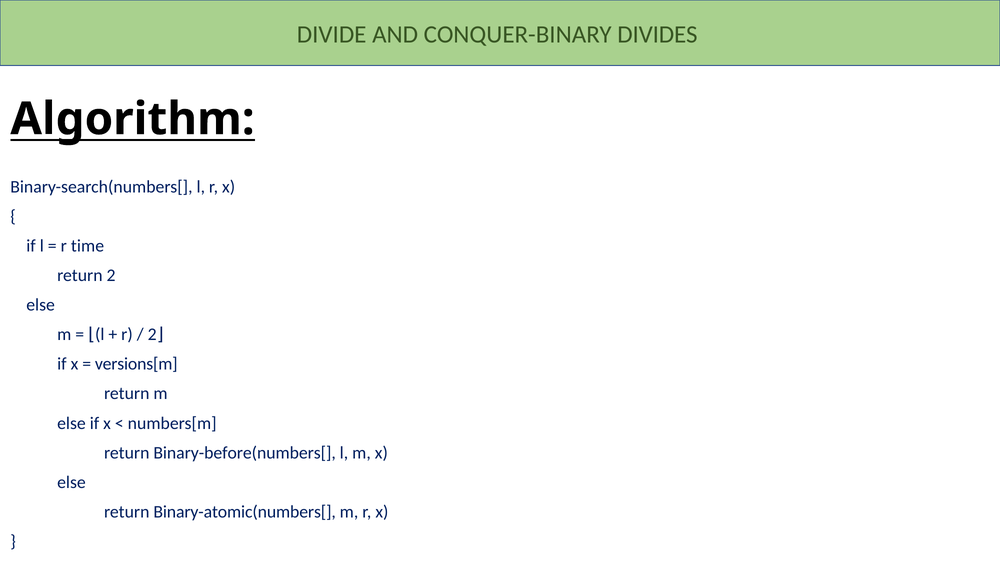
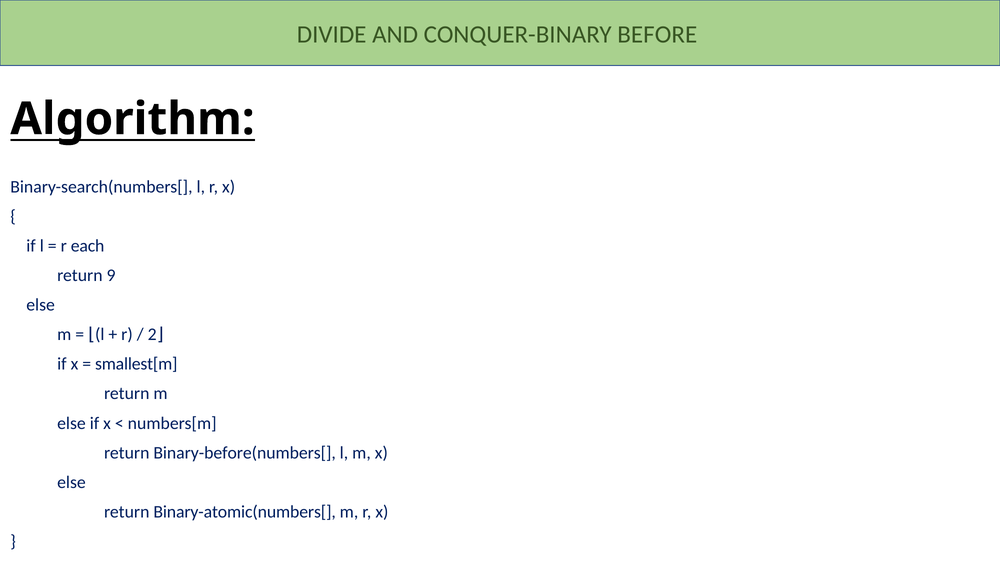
DIVIDES: DIVIDES -> BEFORE
time: time -> each
return 2: 2 -> 9
versions[m: versions[m -> smallest[m
